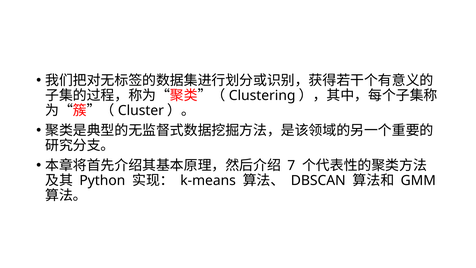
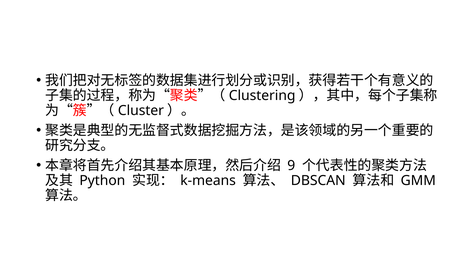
7: 7 -> 9
